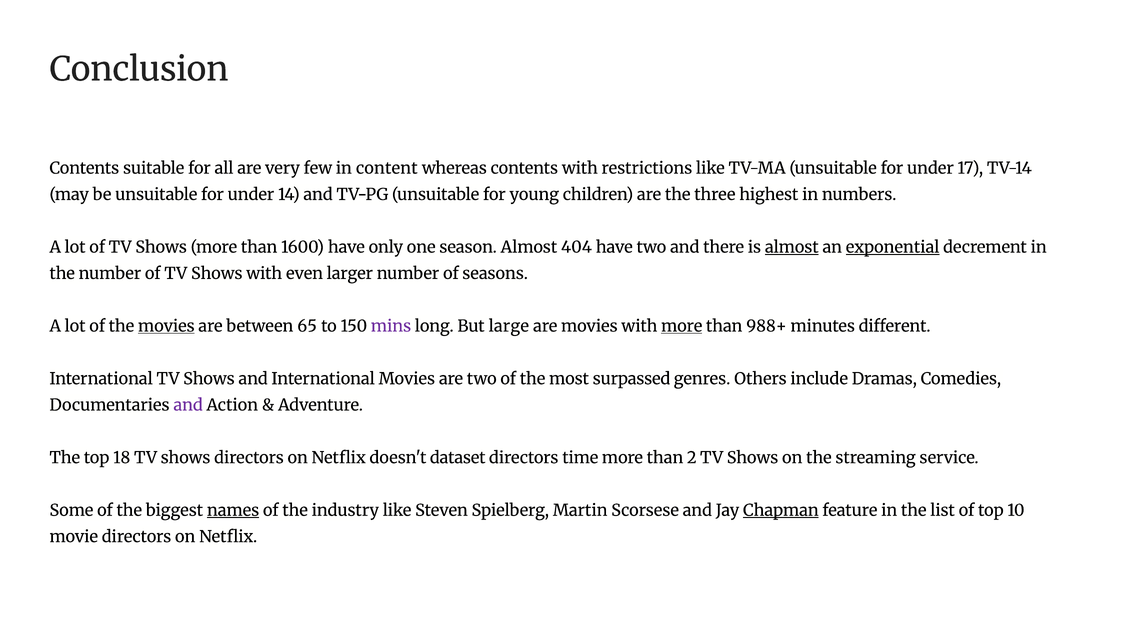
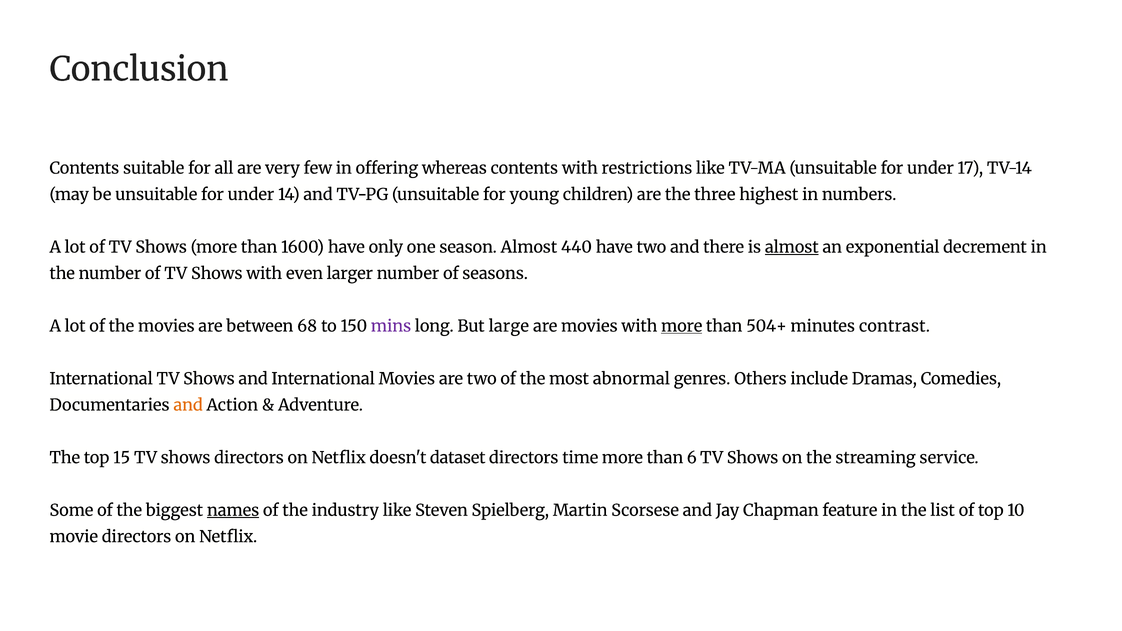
content: content -> offering
404: 404 -> 440
exponential underline: present -> none
movies at (166, 326) underline: present -> none
65: 65 -> 68
988+: 988+ -> 504+
different: different -> contrast
surpassed: surpassed -> abnormal
and at (188, 405) colour: purple -> orange
18: 18 -> 15
2: 2 -> 6
Chapman underline: present -> none
